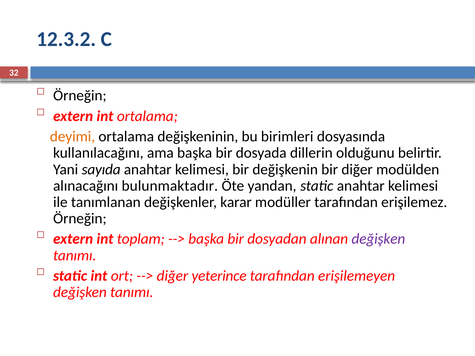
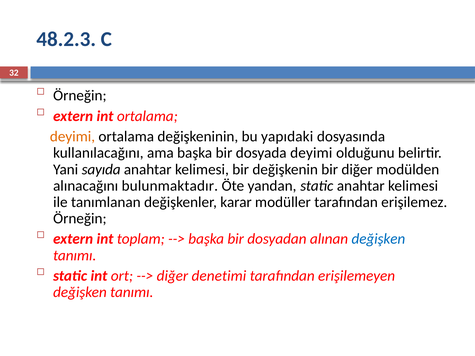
12.3.2: 12.3.2 -> 48.2.3
birimleri: birimleri -> yapıdaki
dosyada dillerin: dillerin -> deyimi
değişken at (378, 239) colour: purple -> blue
yeterince: yeterince -> denetimi
